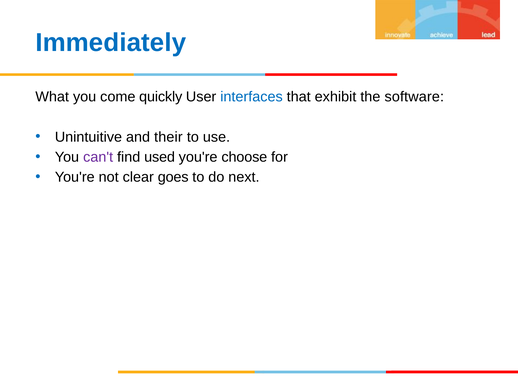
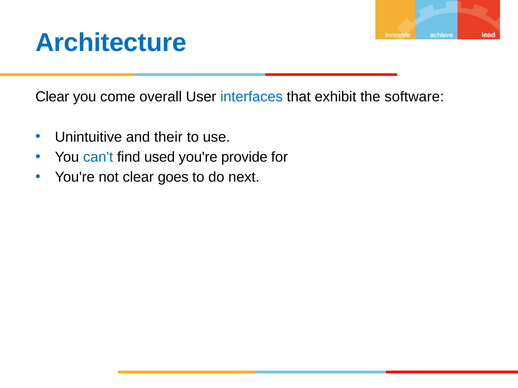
Immediately: Immediately -> Architecture
What at (52, 97): What -> Clear
quickly: quickly -> overall
can't colour: purple -> blue
choose: choose -> provide
